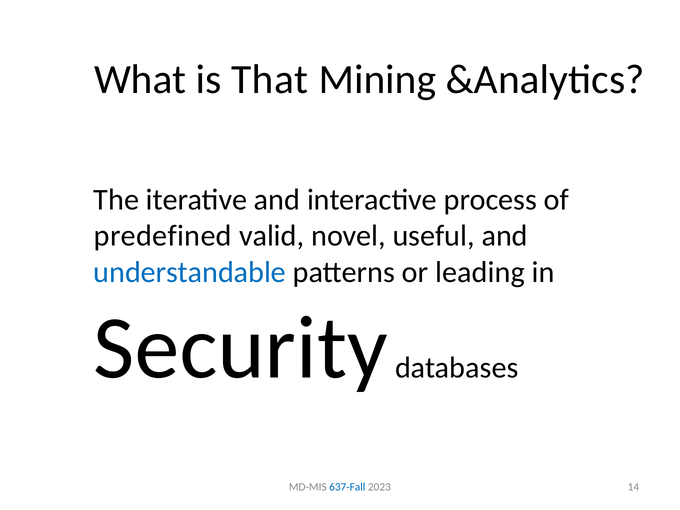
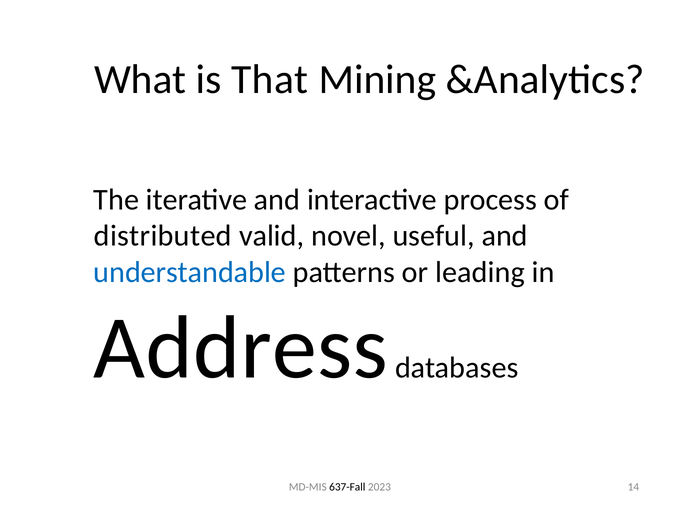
predefined: predefined -> distributed
Security: Security -> Address
637-Fall colour: blue -> black
